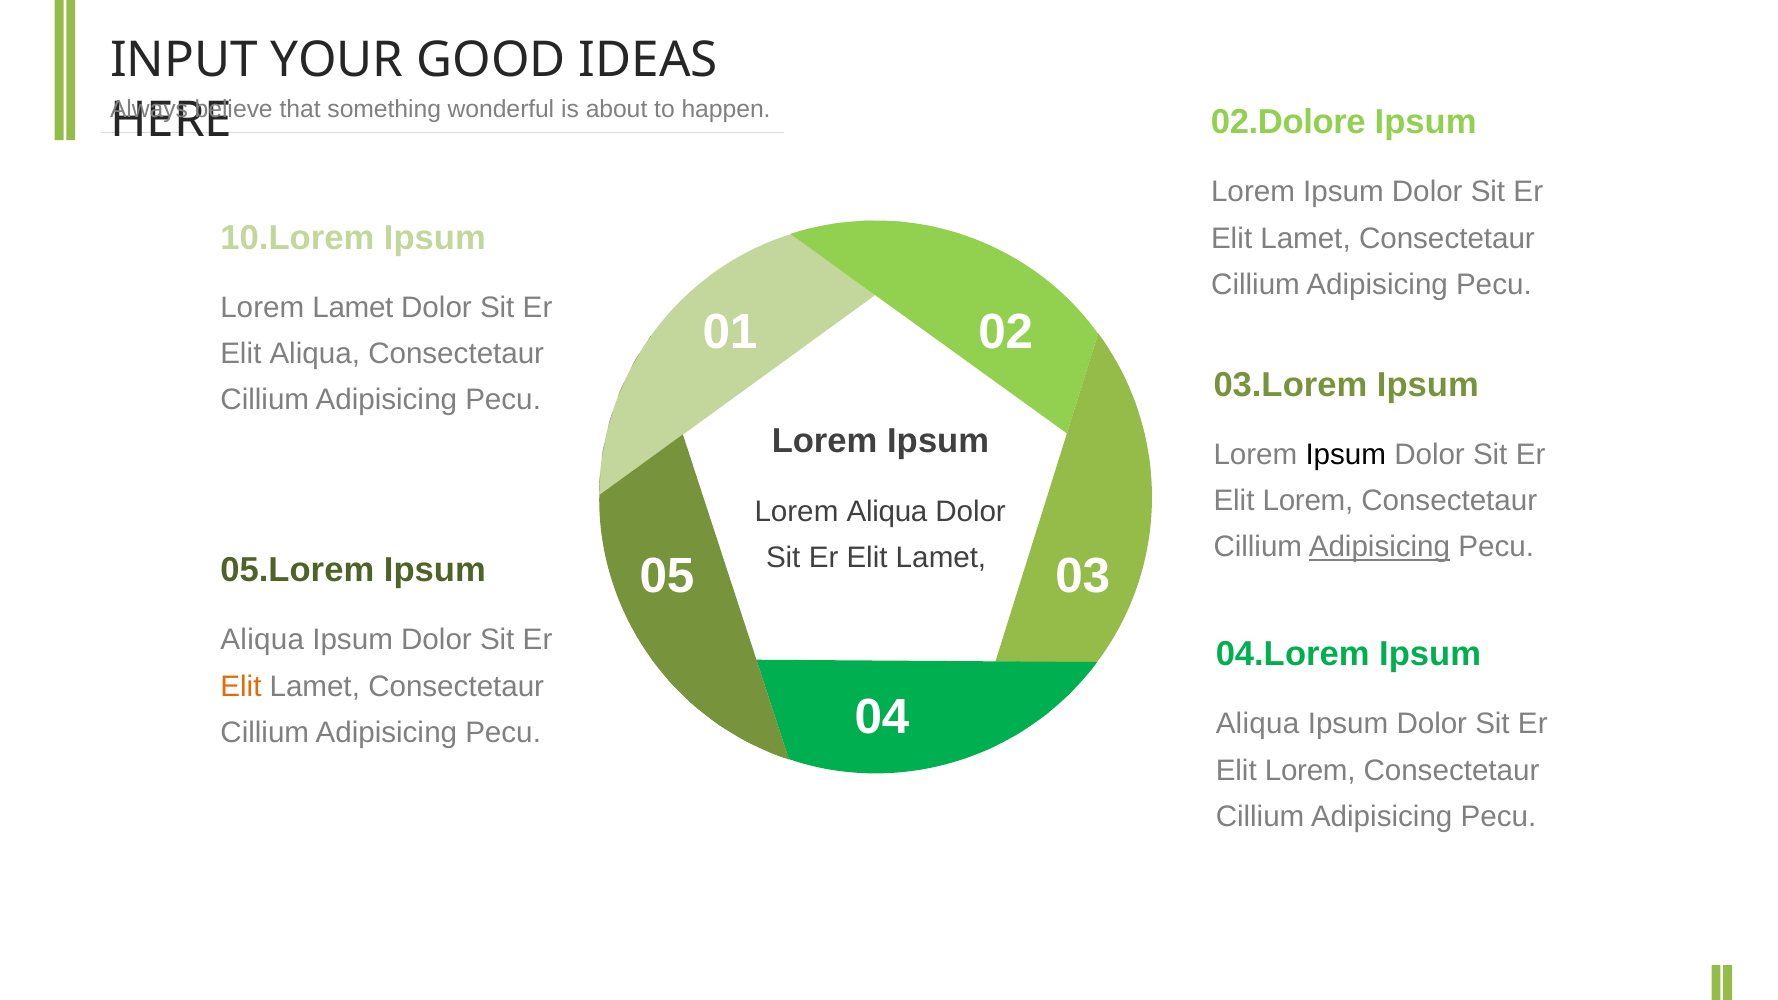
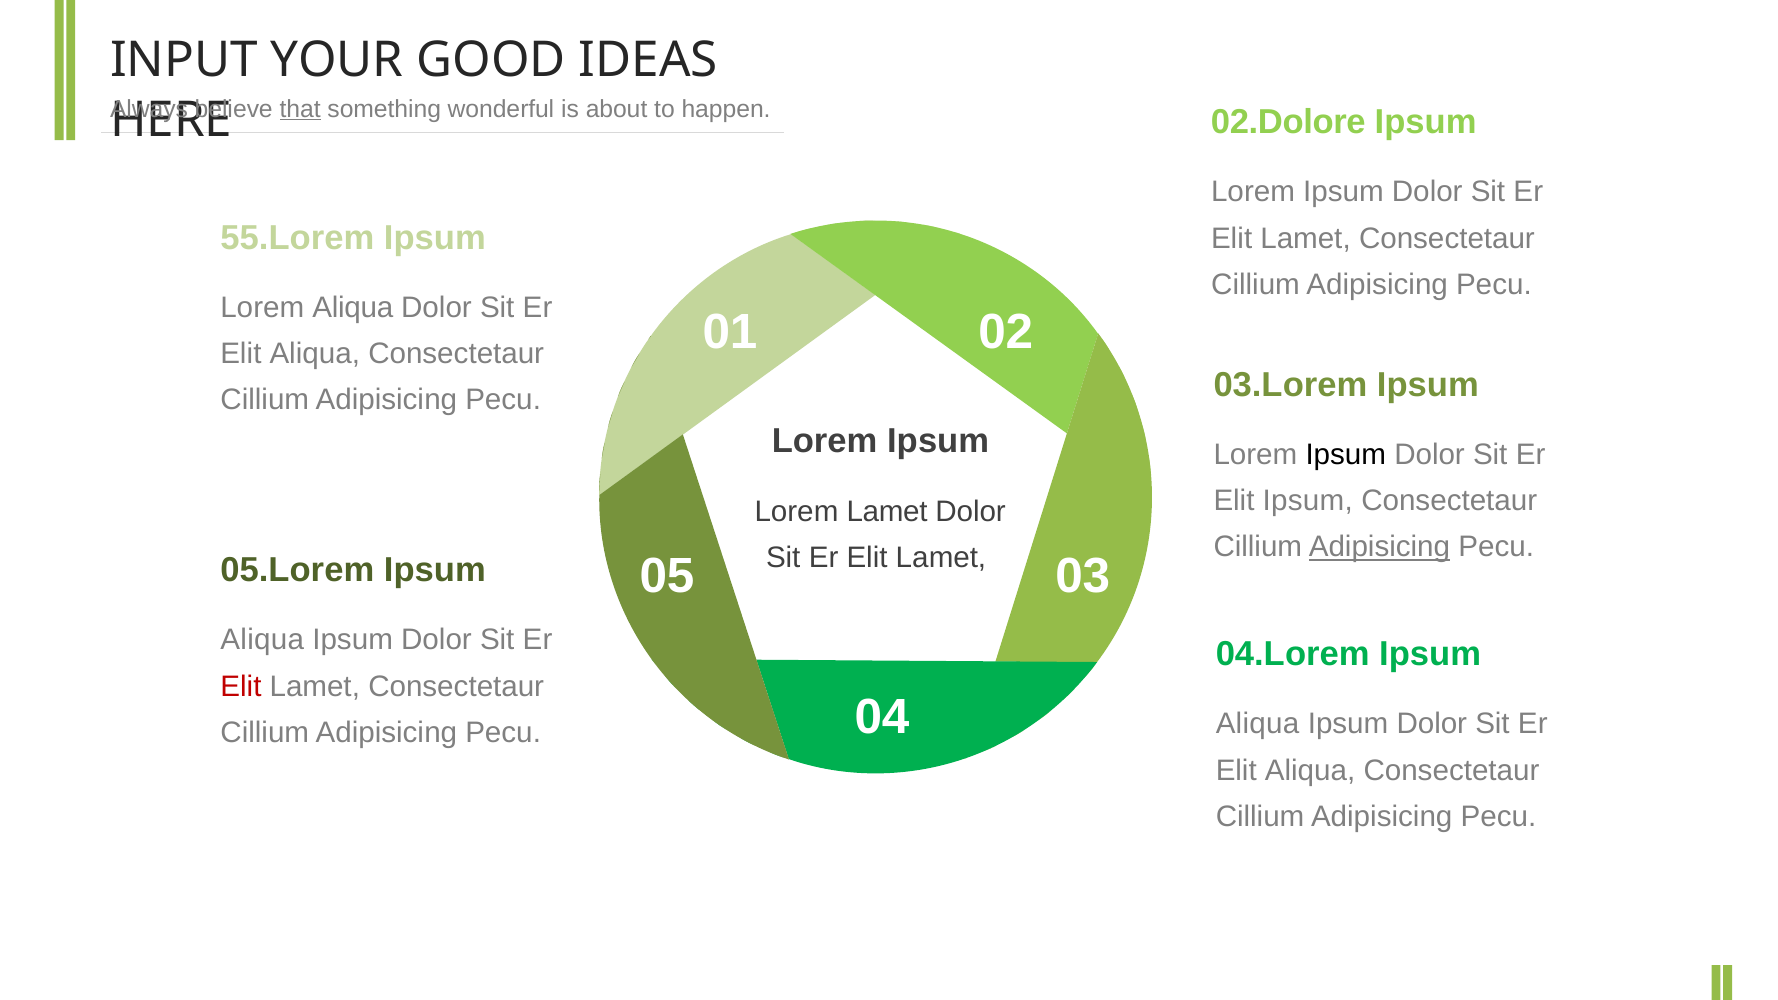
that underline: none -> present
10.Lorem: 10.Lorem -> 55.Lorem
Lorem Lamet: Lamet -> Aliqua
Lorem at (1308, 501): Lorem -> Ipsum
Lorem Aliqua: Aliqua -> Lamet
Elit at (241, 686) colour: orange -> red
Lorem at (1310, 770): Lorem -> Aliqua
